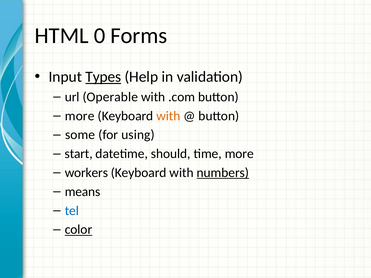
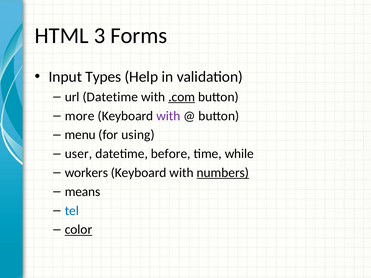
0: 0 -> 3
Types underline: present -> none
url Operable: Operable -> Datetime
.com underline: none -> present
with at (168, 116) colour: orange -> purple
some: some -> menu
start: start -> user
should: should -> before
time more: more -> while
